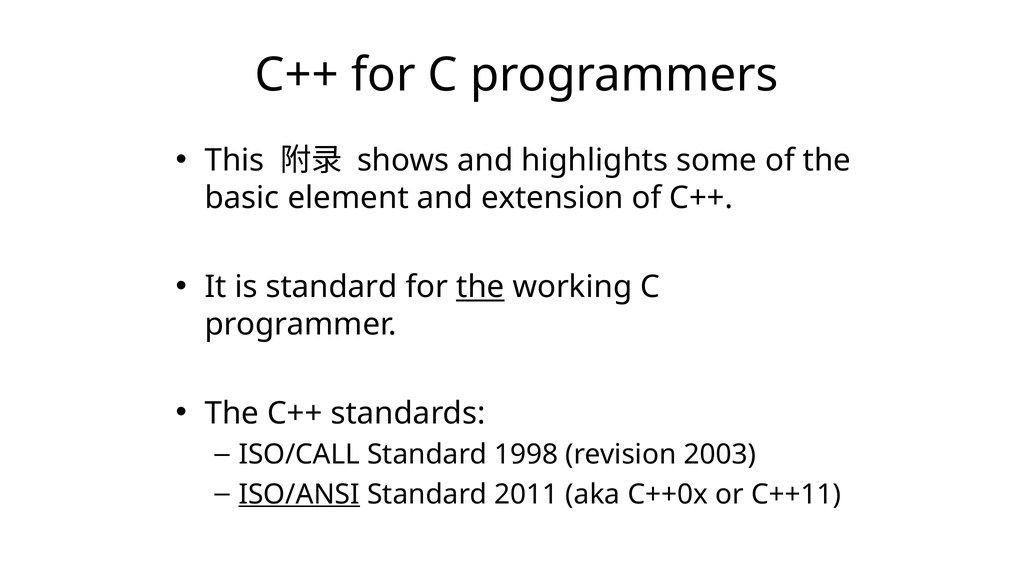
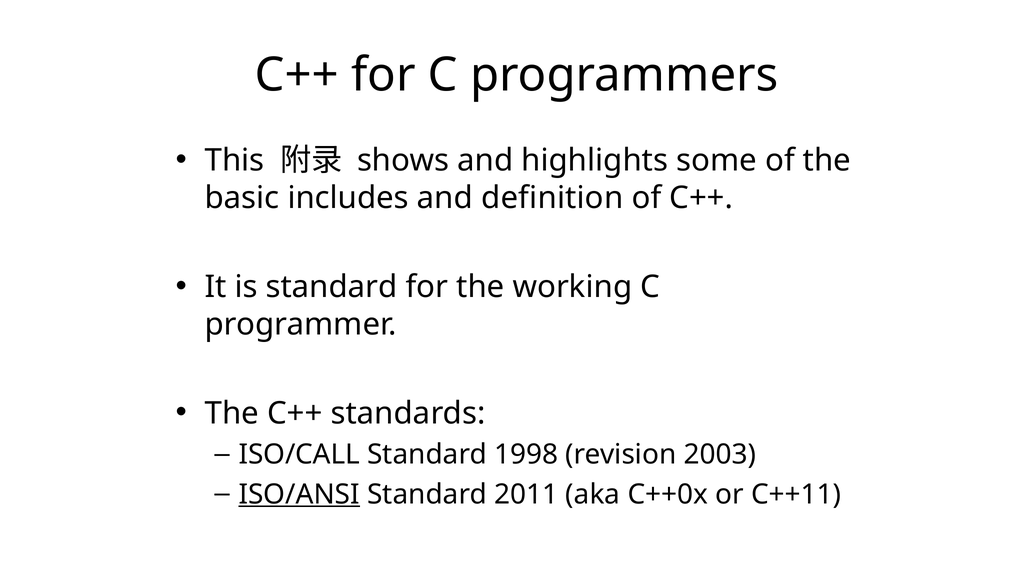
element: element -> includes
extension: extension -> definition
the at (480, 287) underline: present -> none
